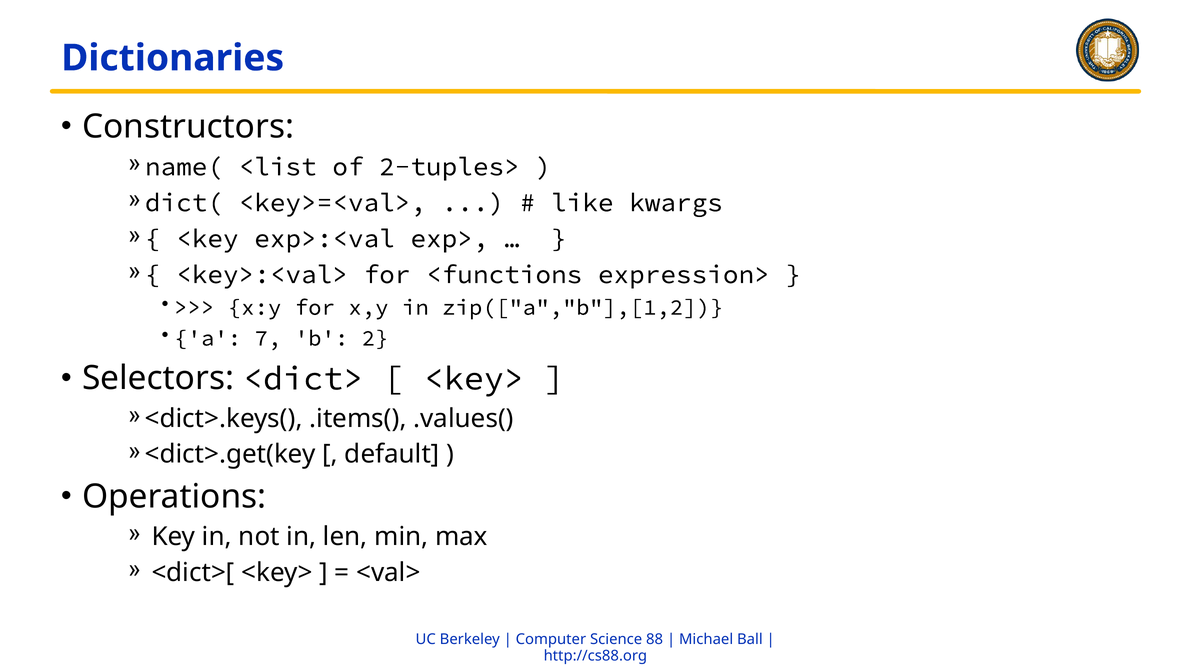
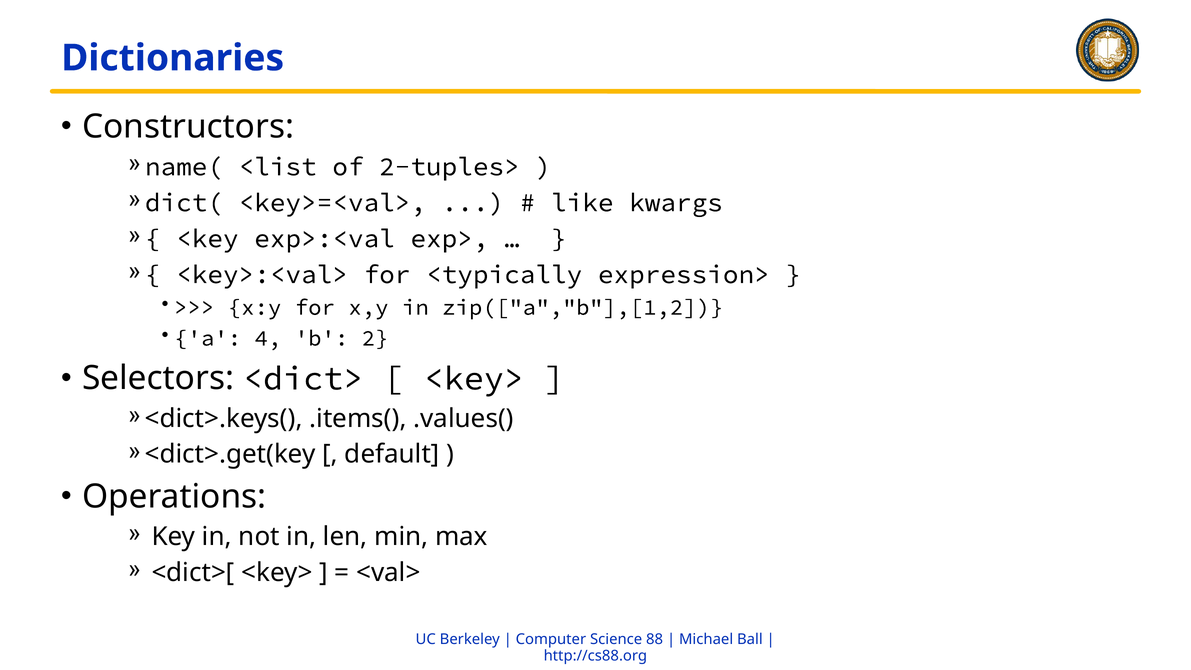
<functions: <functions -> <typically
7: 7 -> 4
